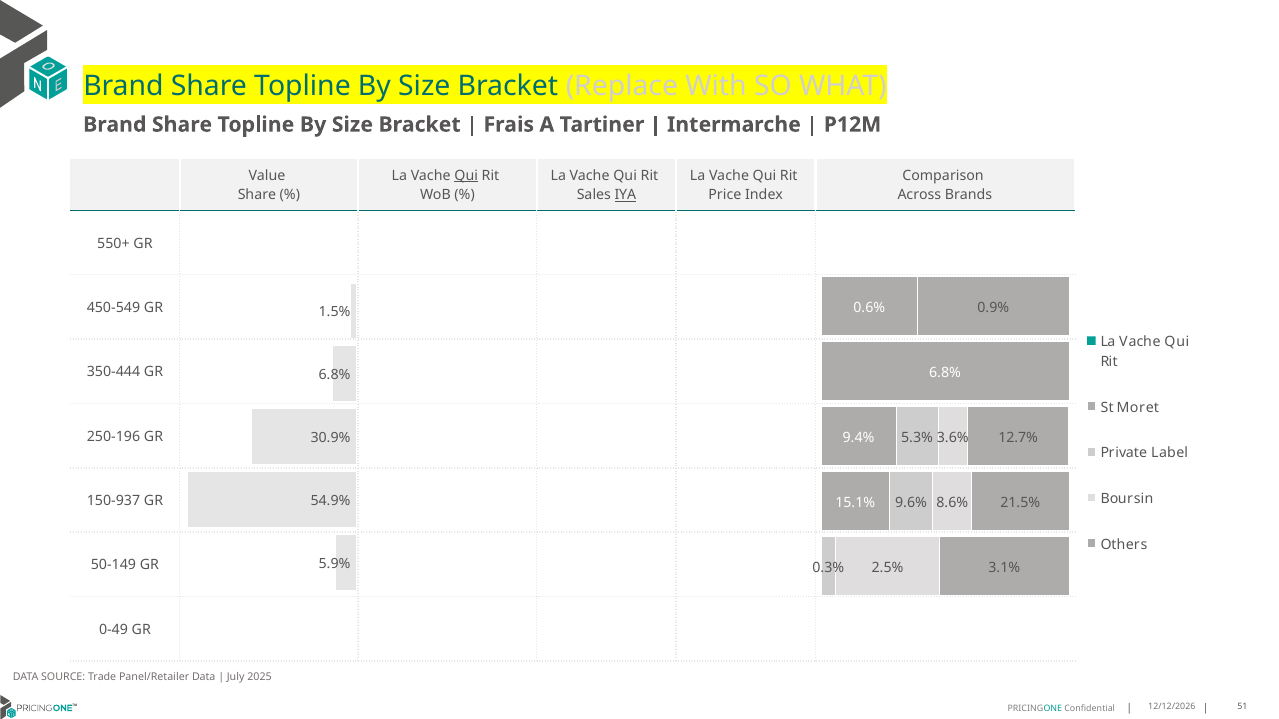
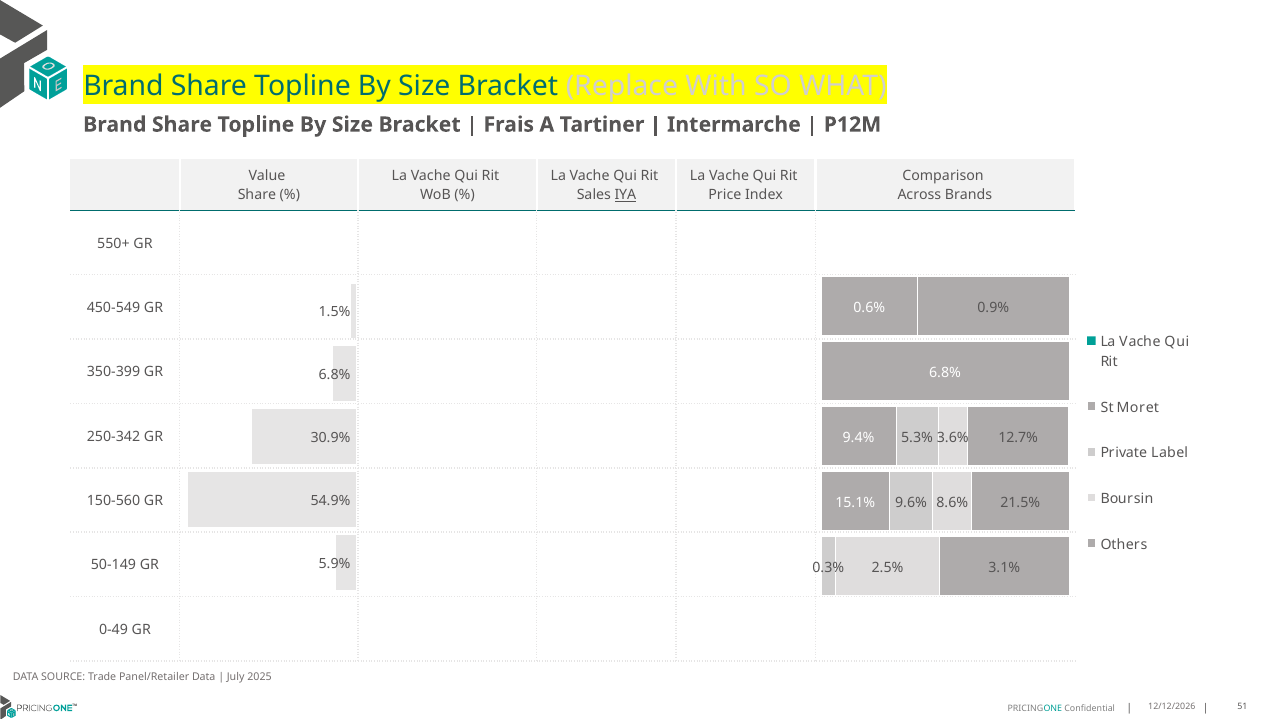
Qui at (466, 176) underline: present -> none
350-444: 350-444 -> 350-399
250-196: 250-196 -> 250-342
150-937: 150-937 -> 150-560
